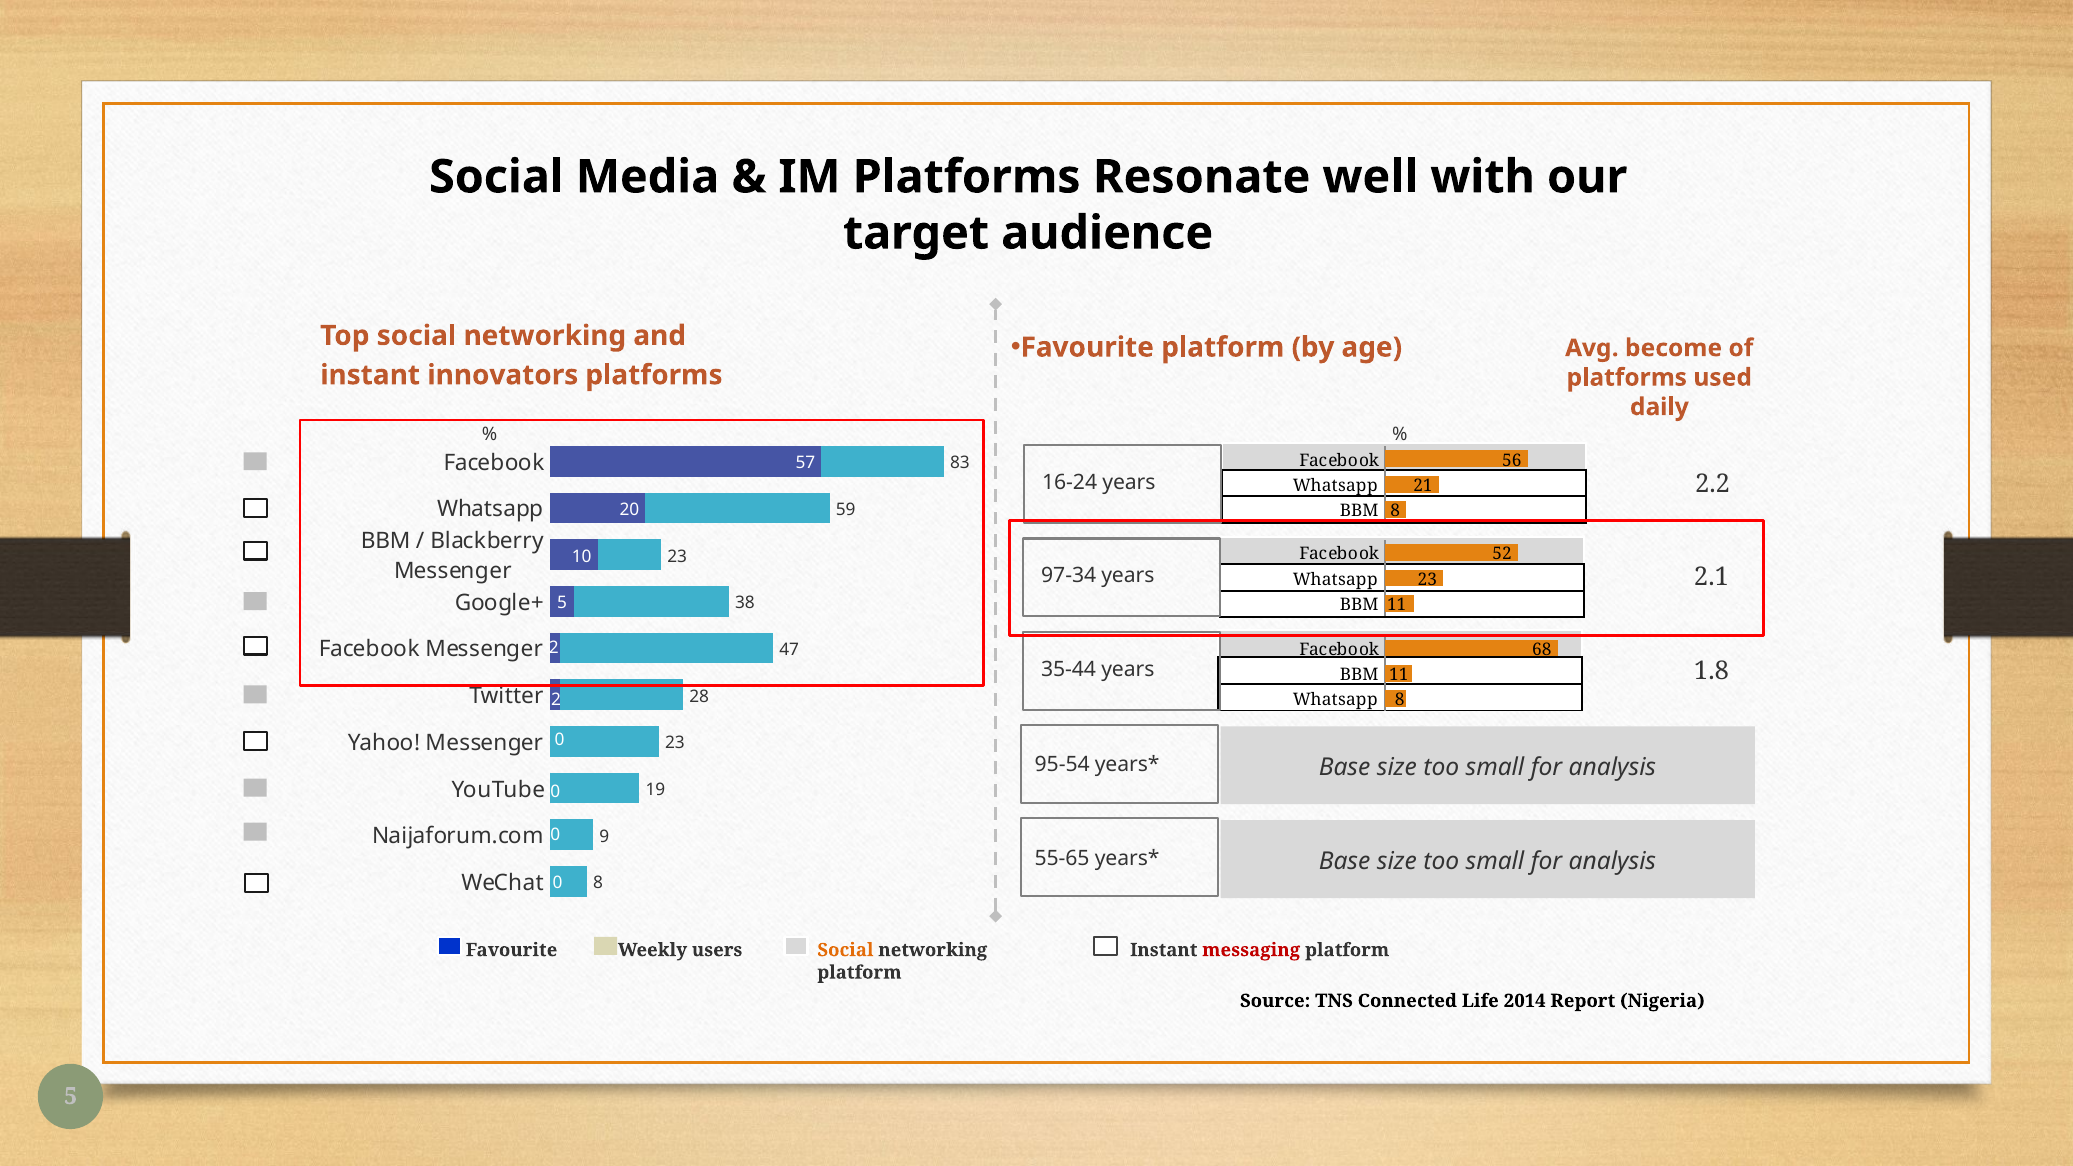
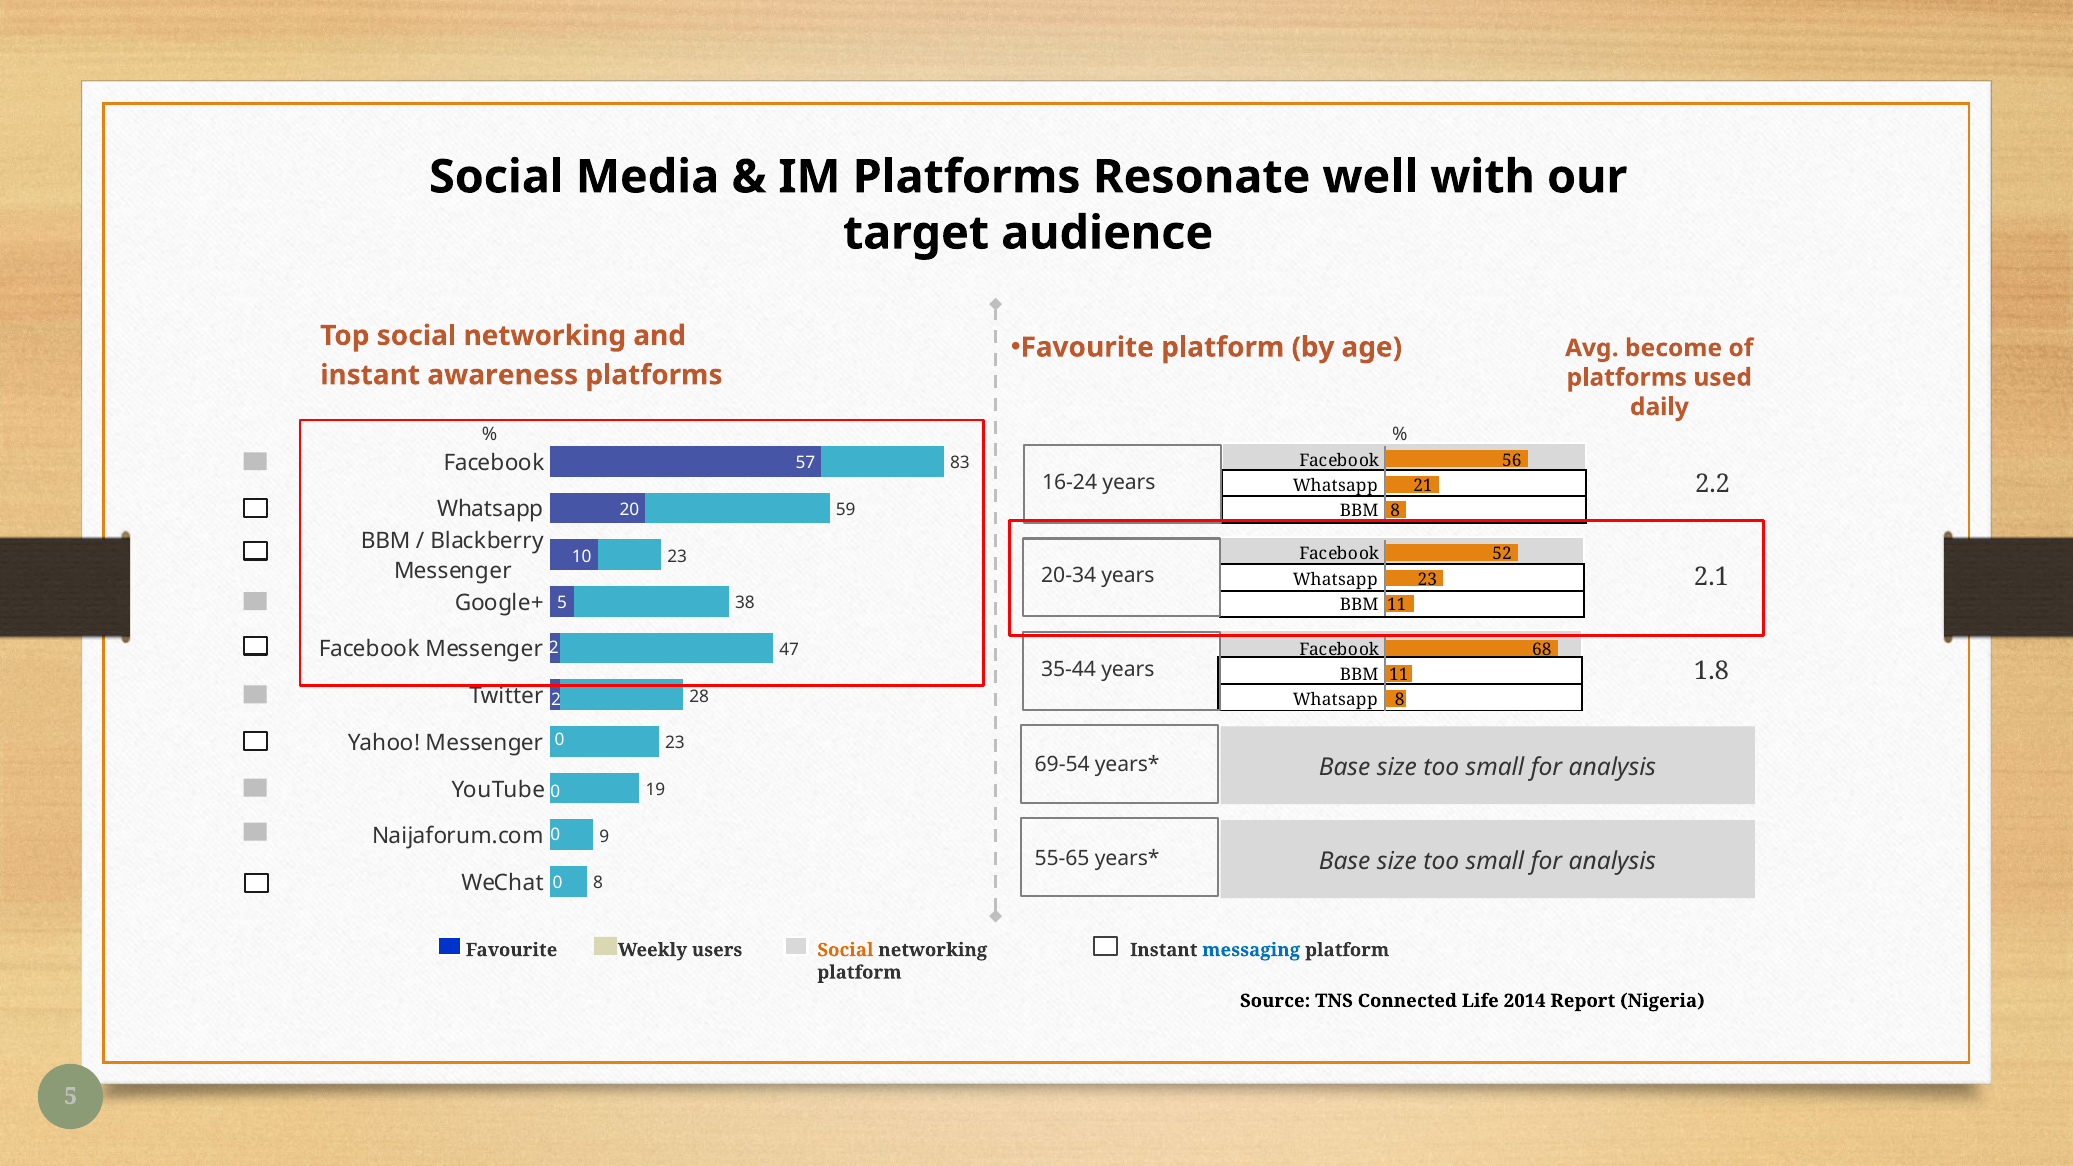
innovators: innovators -> awareness
97-34: 97-34 -> 20-34
95-54: 95-54 -> 69-54
messaging colour: red -> blue
